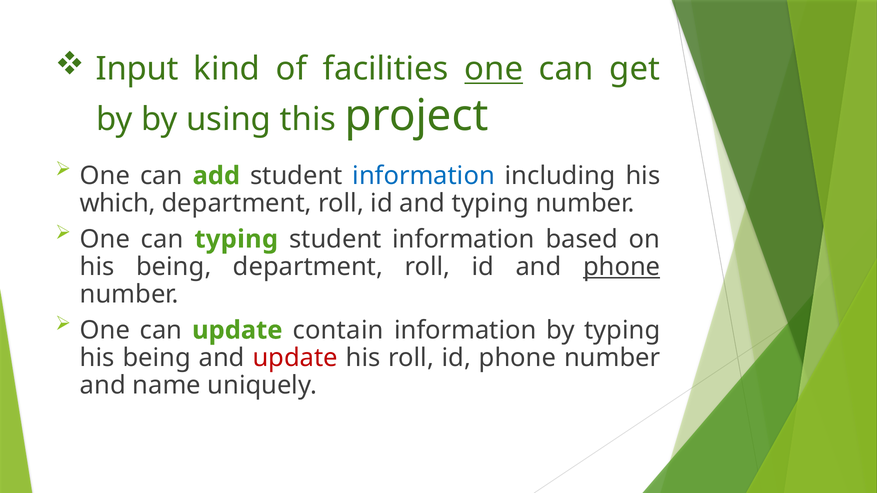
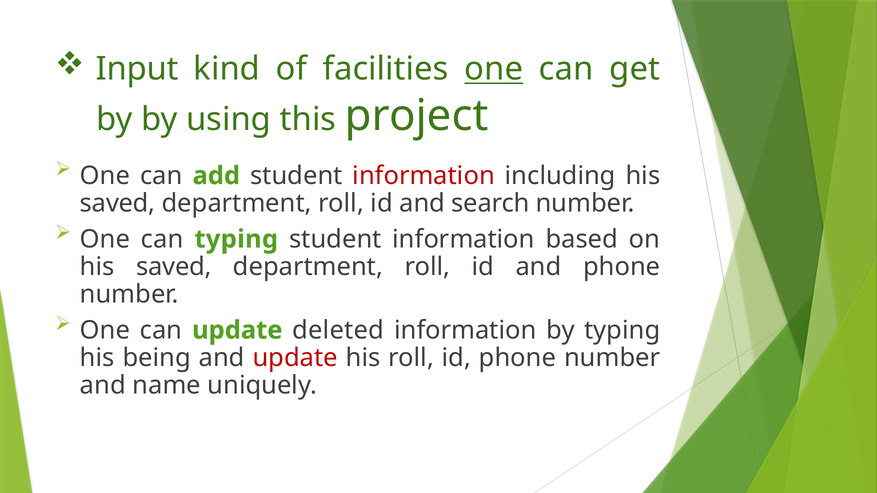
information at (424, 176) colour: blue -> red
which at (118, 203): which -> saved
and typing: typing -> search
being at (174, 267): being -> saved
phone at (622, 267) underline: present -> none
contain: contain -> deleted
